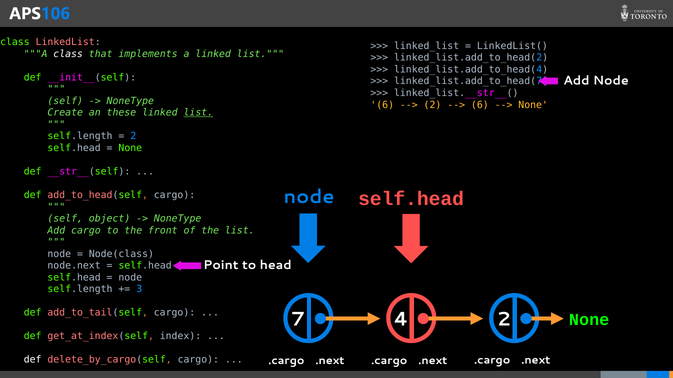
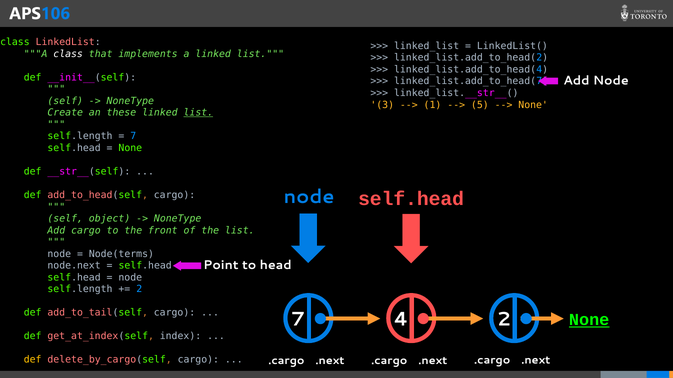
6 at (382, 105): 6 -> 3
2 at (432, 105): 2 -> 1
6 at (480, 105): 6 -> 5
2 at (133, 136): 2 -> 7
Node(class: Node(class -> Node(terms
3 at (139, 290): 3 -> 2
None at (589, 320) underline: none -> present
def at (33, 360) colour: white -> yellow
